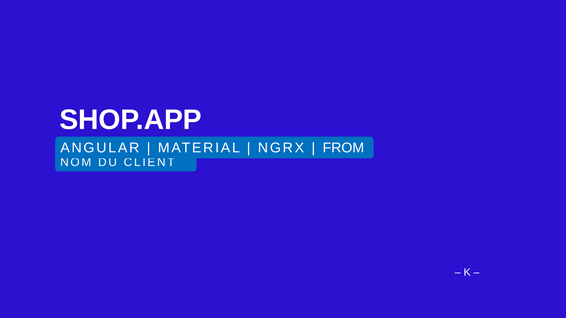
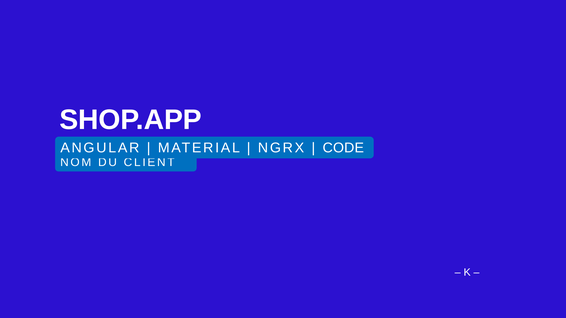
FROM: FROM -> CODE
